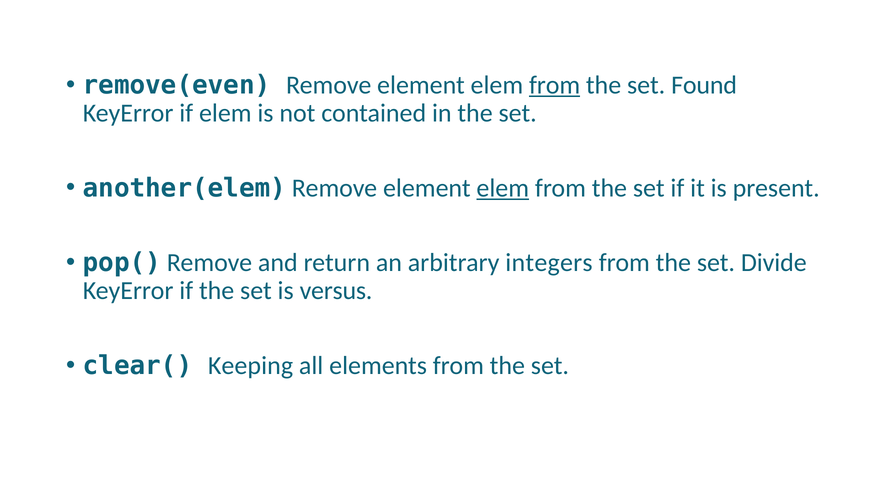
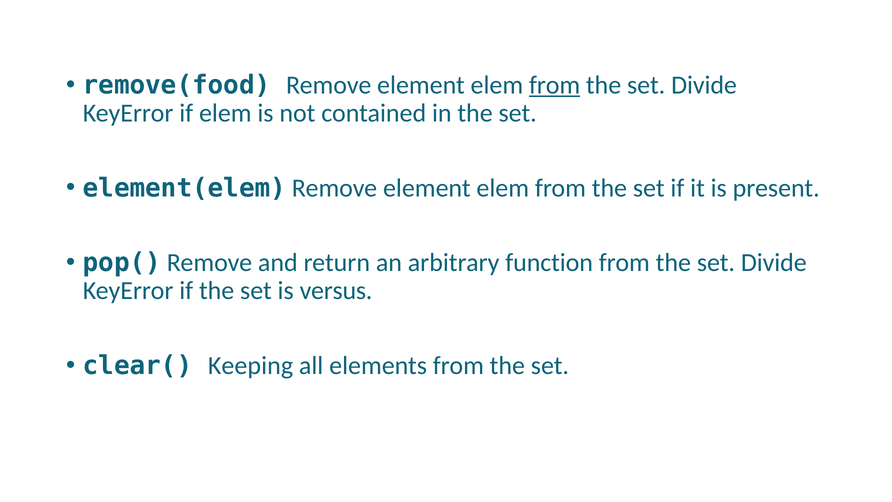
remove(even: remove(even -> remove(food
Found at (704, 85): Found -> Divide
another(elem: another(elem -> element(elem
elem at (503, 188) underline: present -> none
integers: integers -> function
